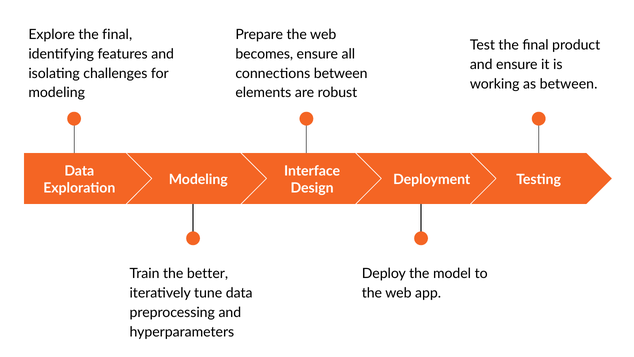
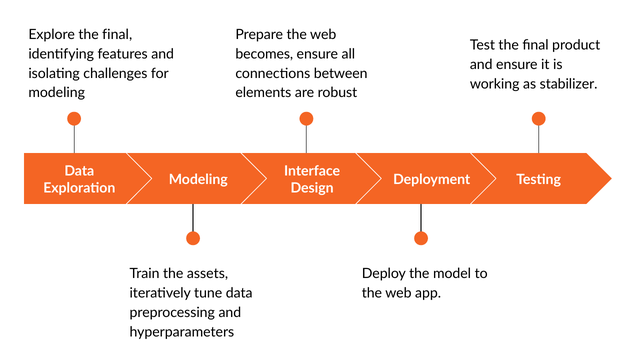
as between: between -> stabilizer
better: better -> assets
